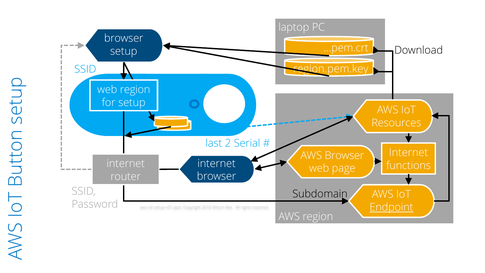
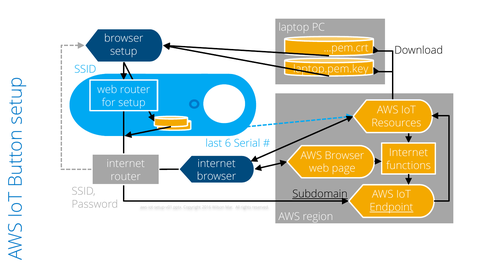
region.pem.key: region.pem.key -> laptop.pem.key
web region: region -> router
2: 2 -> 6
Subdomain underline: none -> present
